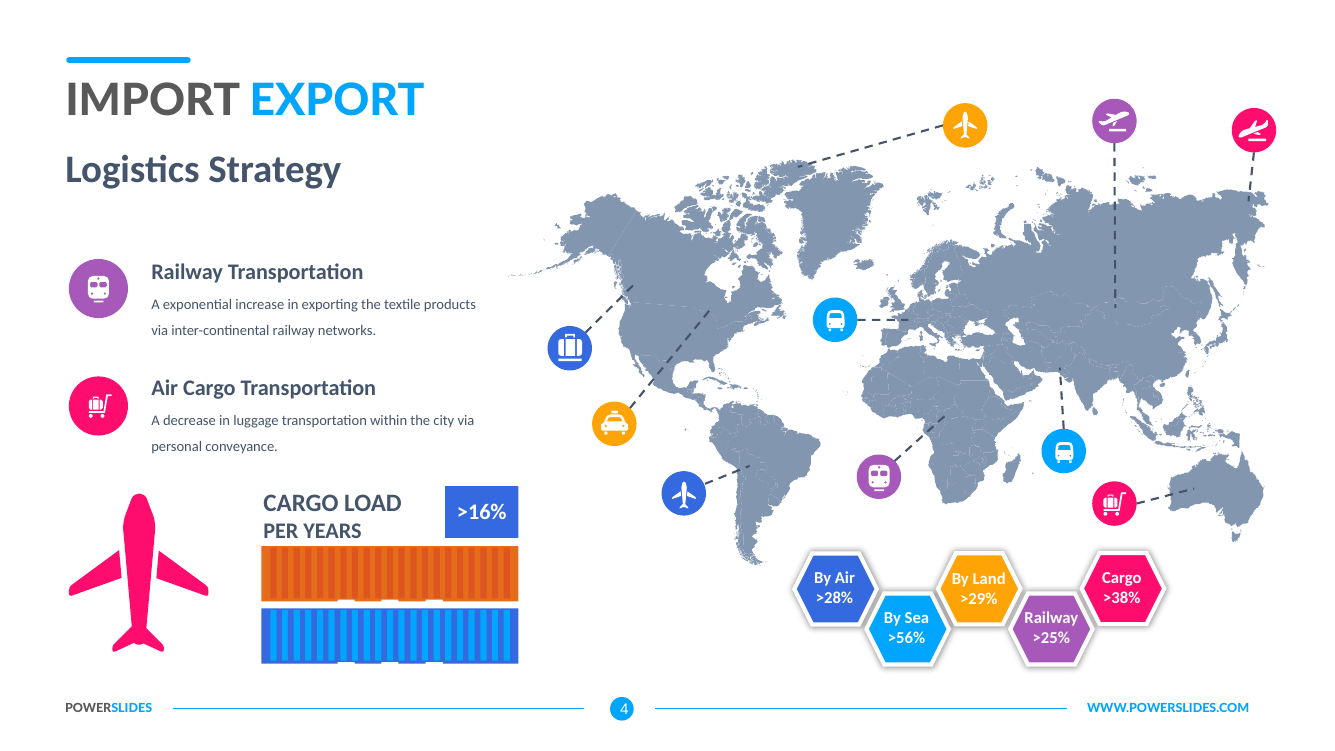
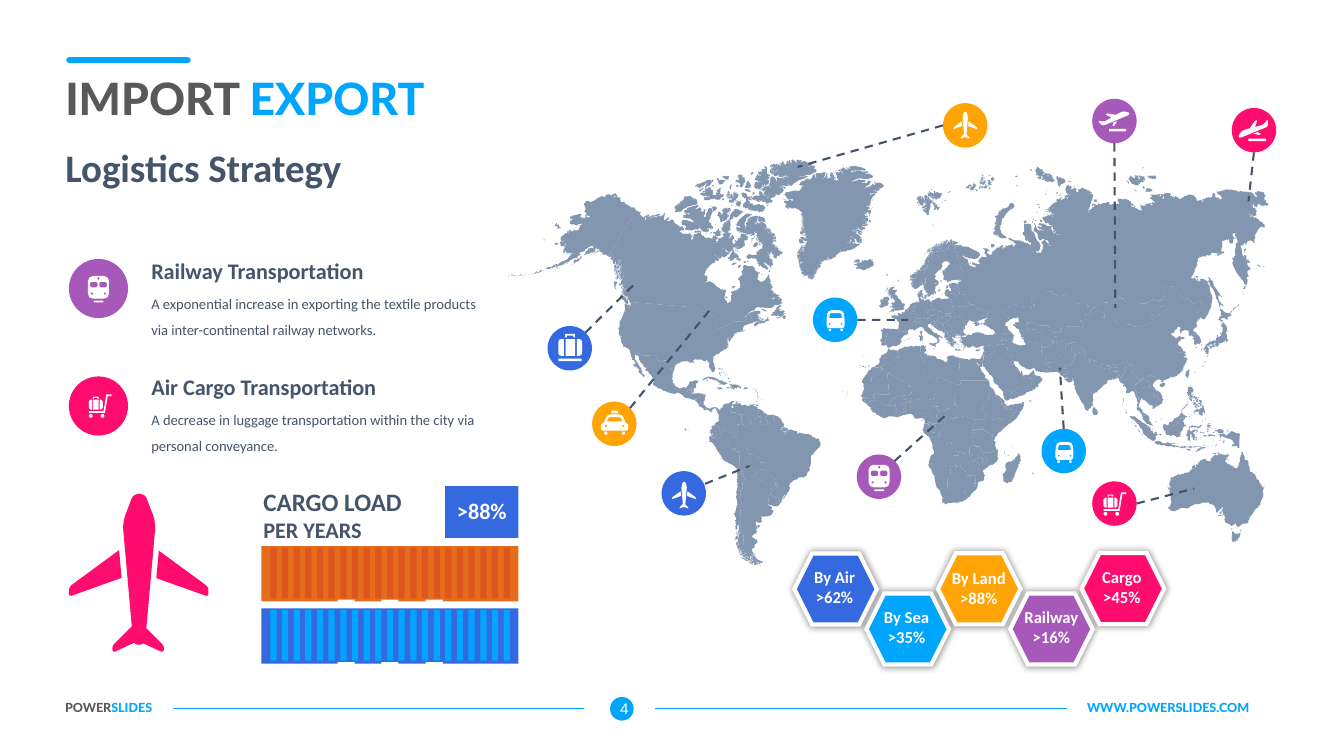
>16% at (482, 512): >16% -> >88%
>38%: >38% -> >45%
>28%: >28% -> >62%
>29% at (979, 599): >29% -> >88%
>56%: >56% -> >35%
>25%: >25% -> >16%
